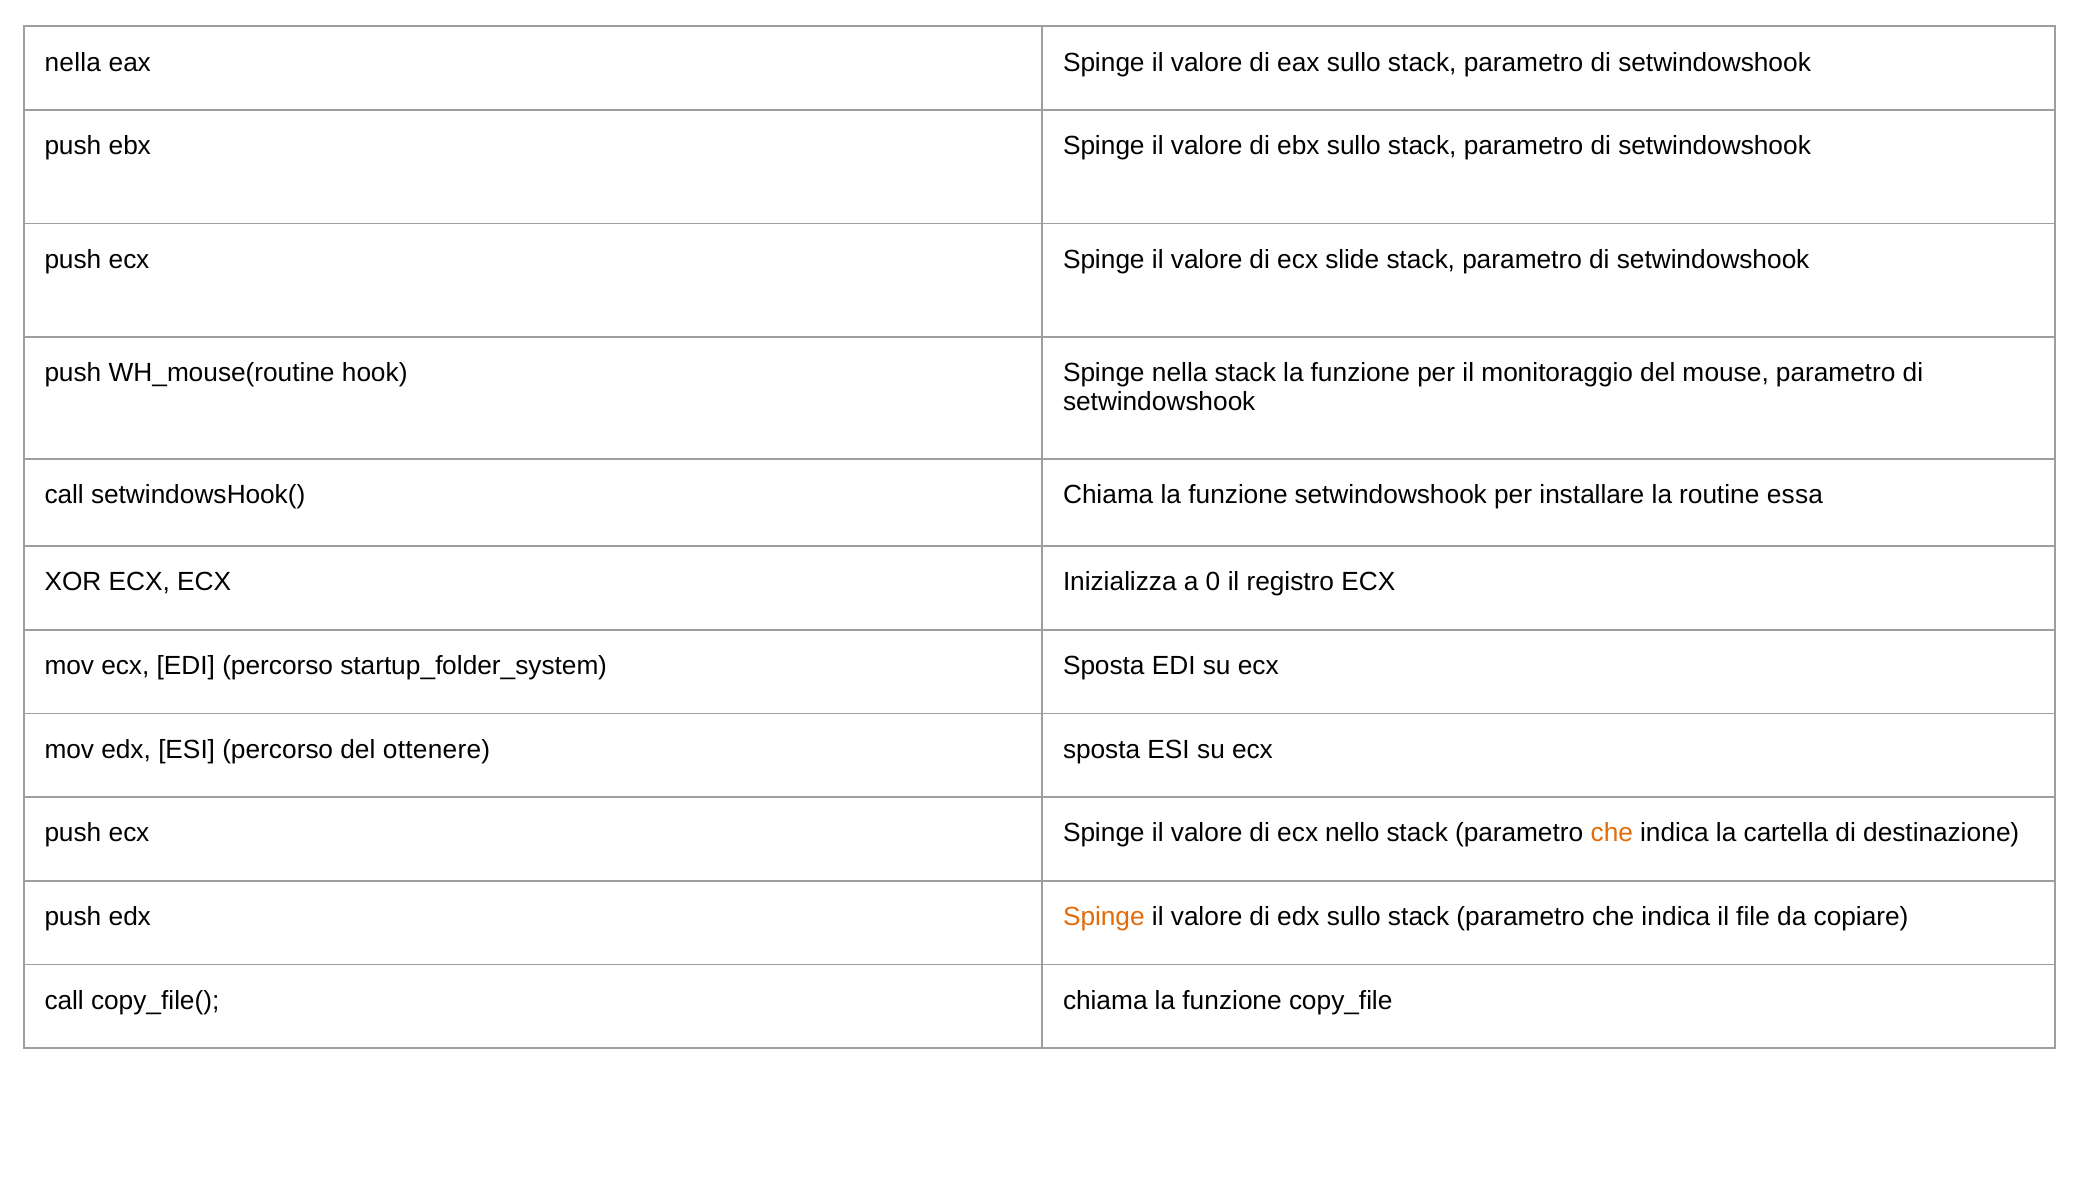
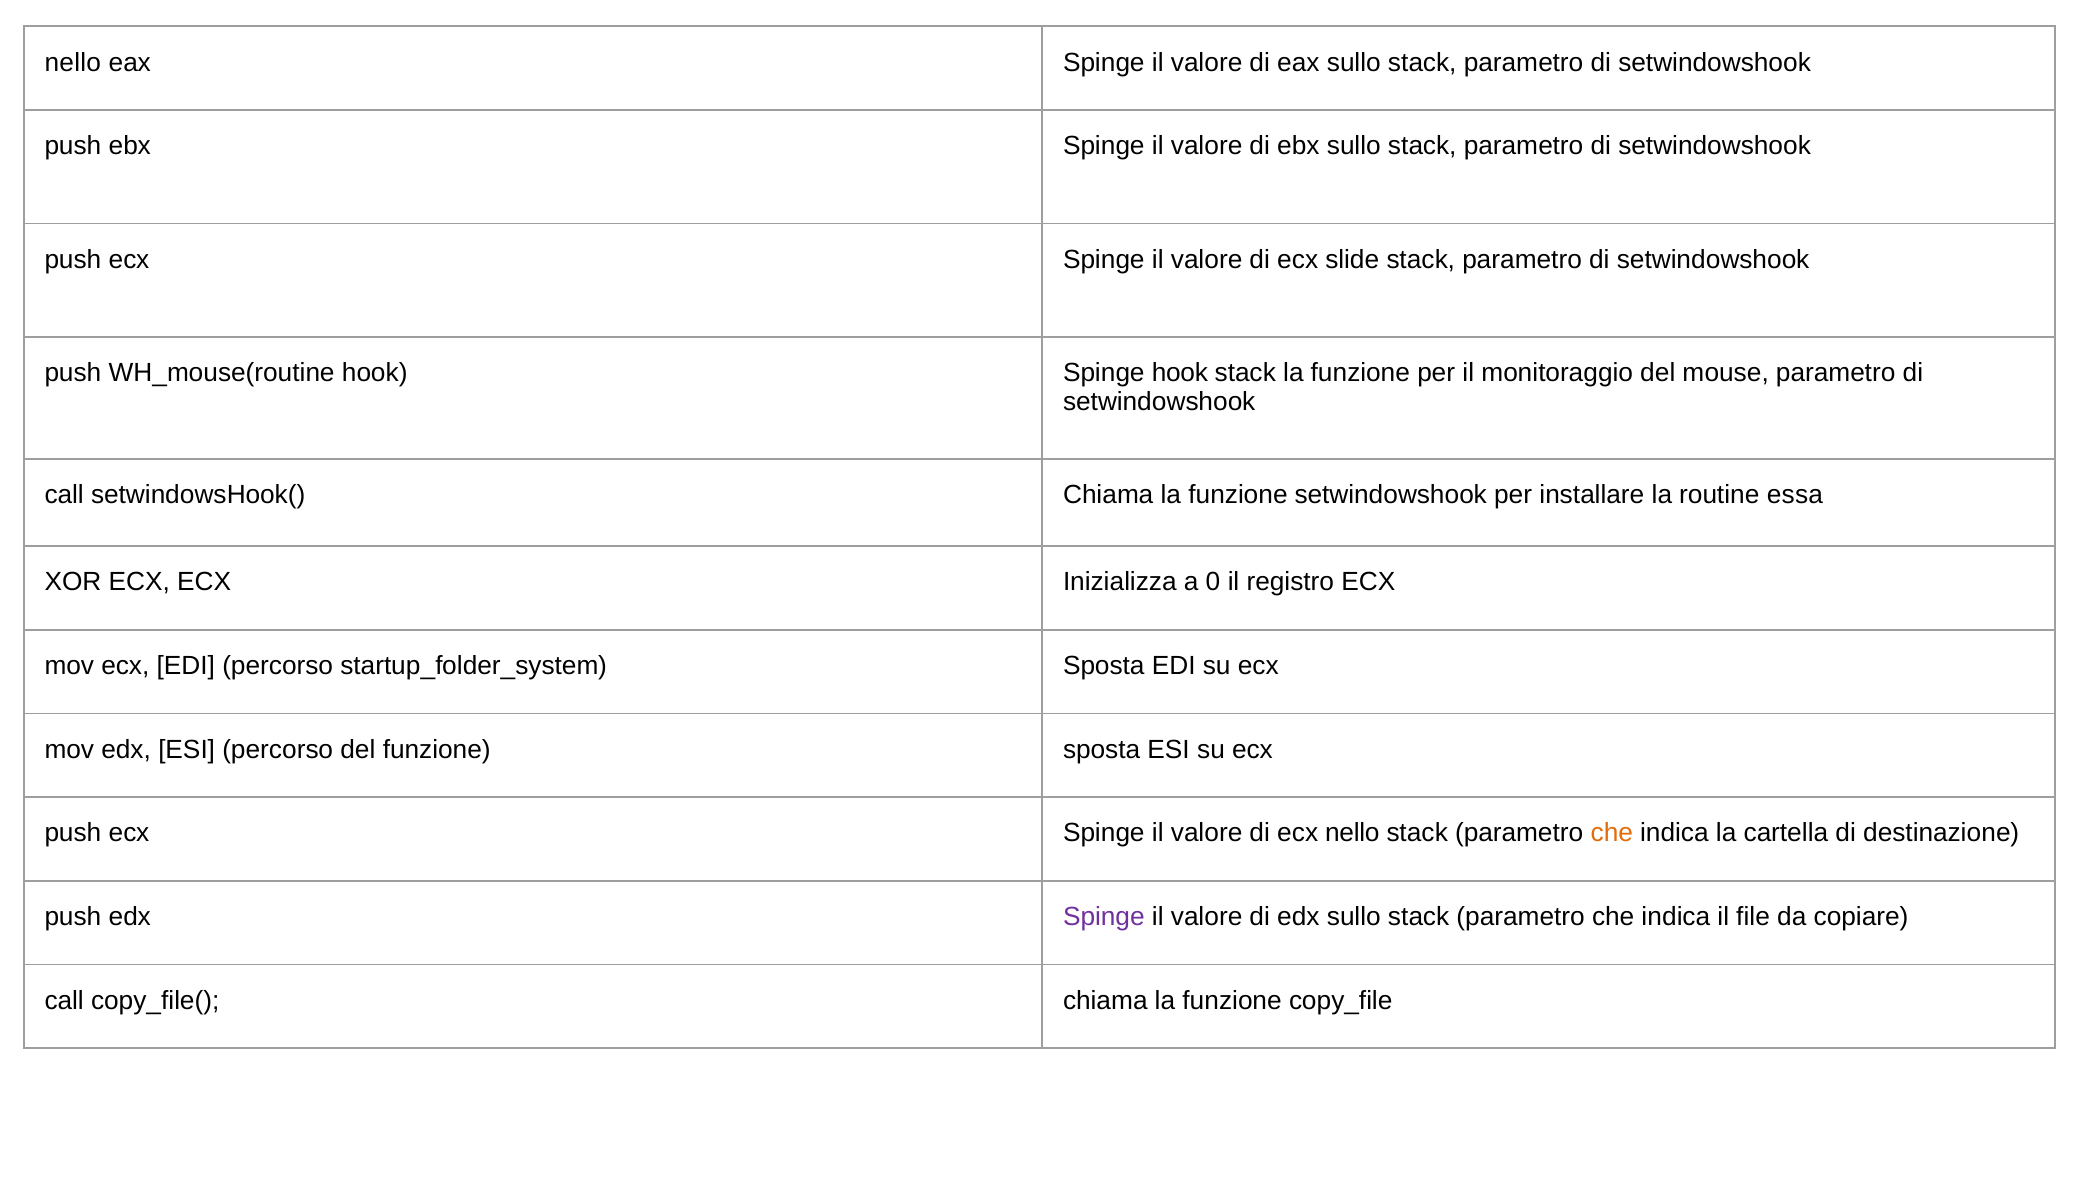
nella at (73, 62): nella -> nello
Spinge nella: nella -> hook
del ottenere: ottenere -> funzione
Spinge at (1104, 917) colour: orange -> purple
